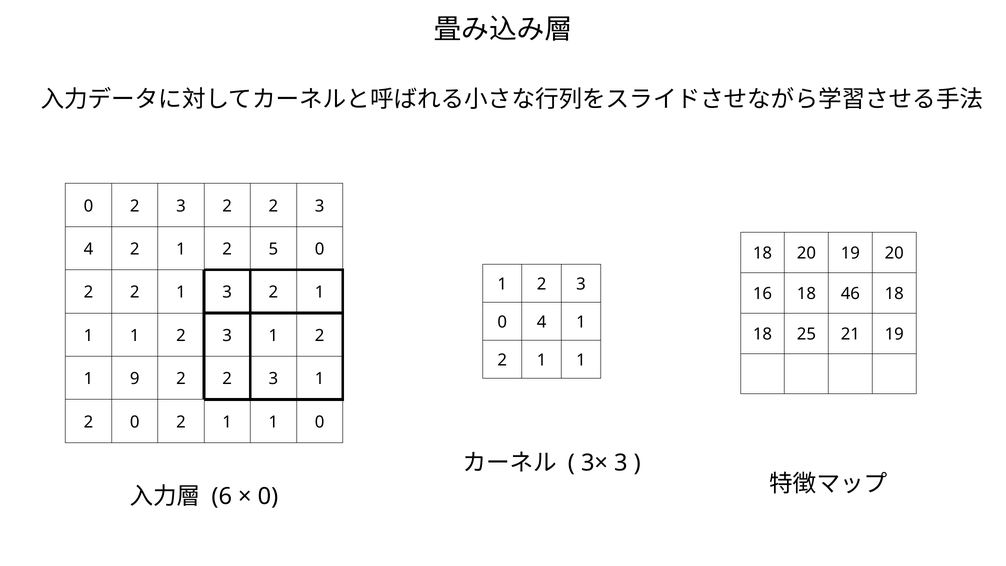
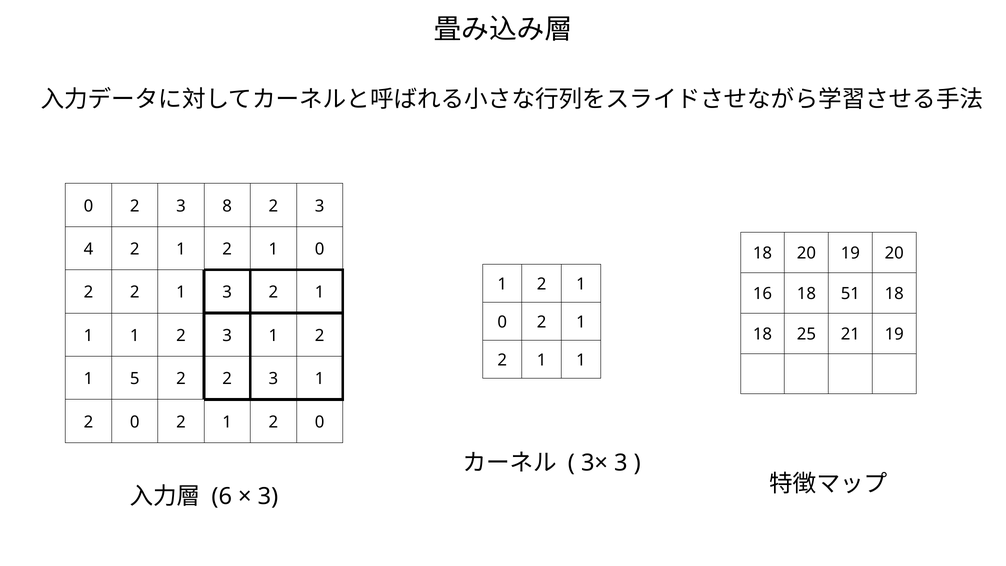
2 3 2: 2 -> 8
5 at (273, 249): 5 -> 1
3 at (581, 284): 3 -> 1
46: 46 -> 51
4 at (542, 322): 4 -> 2
9: 9 -> 5
1 at (273, 422): 1 -> 2
0 at (268, 496): 0 -> 3
